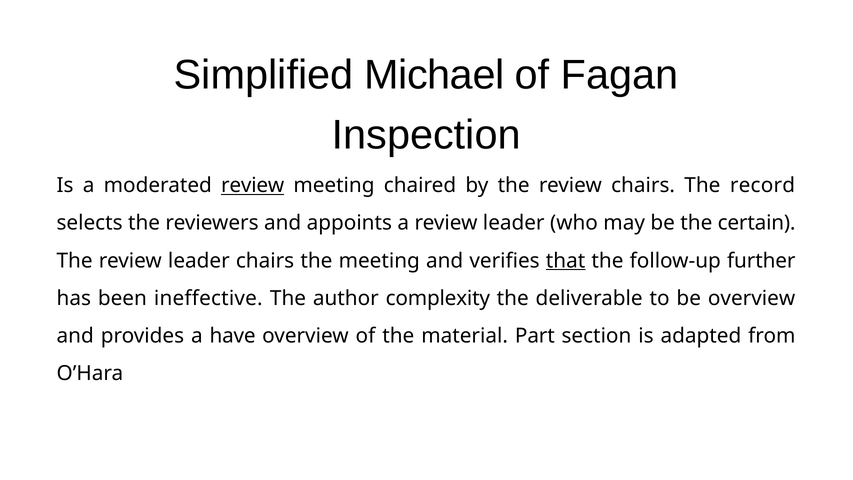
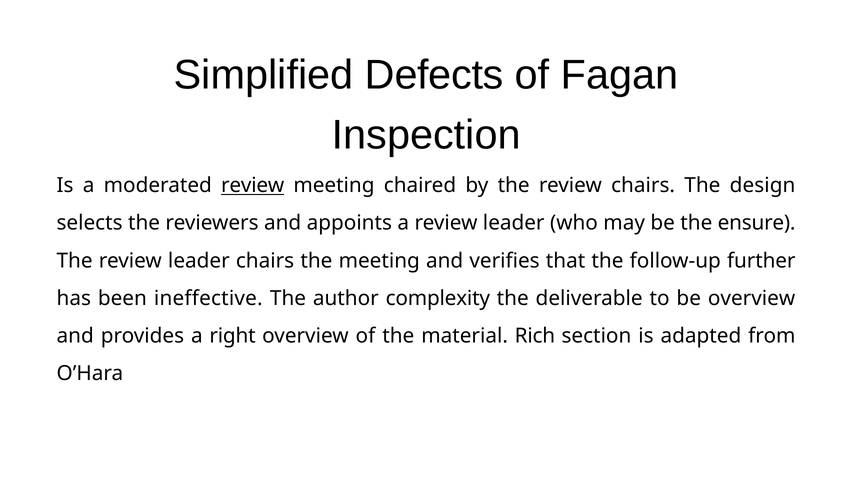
Michael: Michael -> Defects
record: record -> design
certain: certain -> ensure
that underline: present -> none
have: have -> right
Part: Part -> Rich
